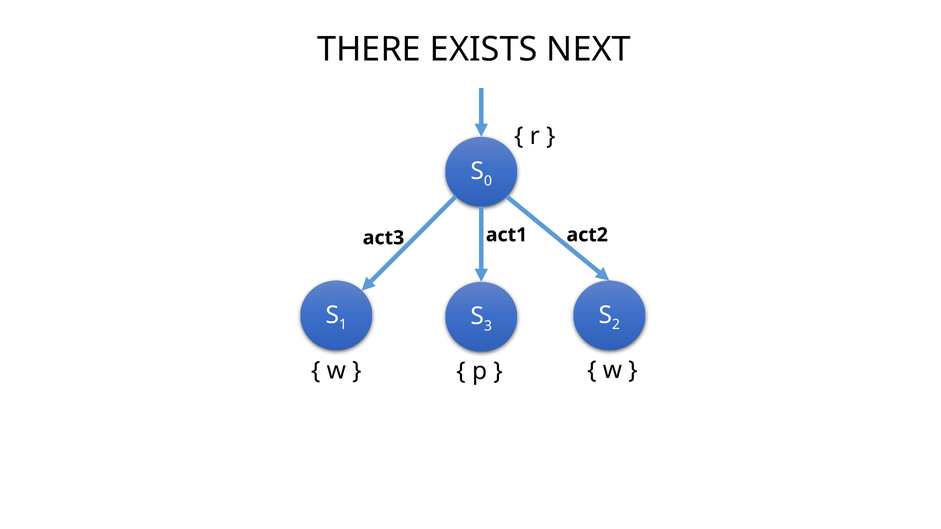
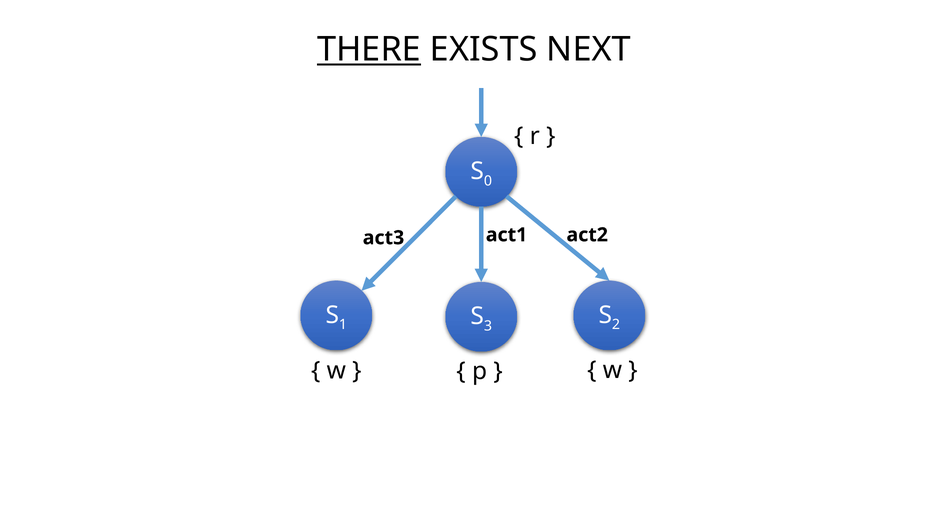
THERE underline: none -> present
